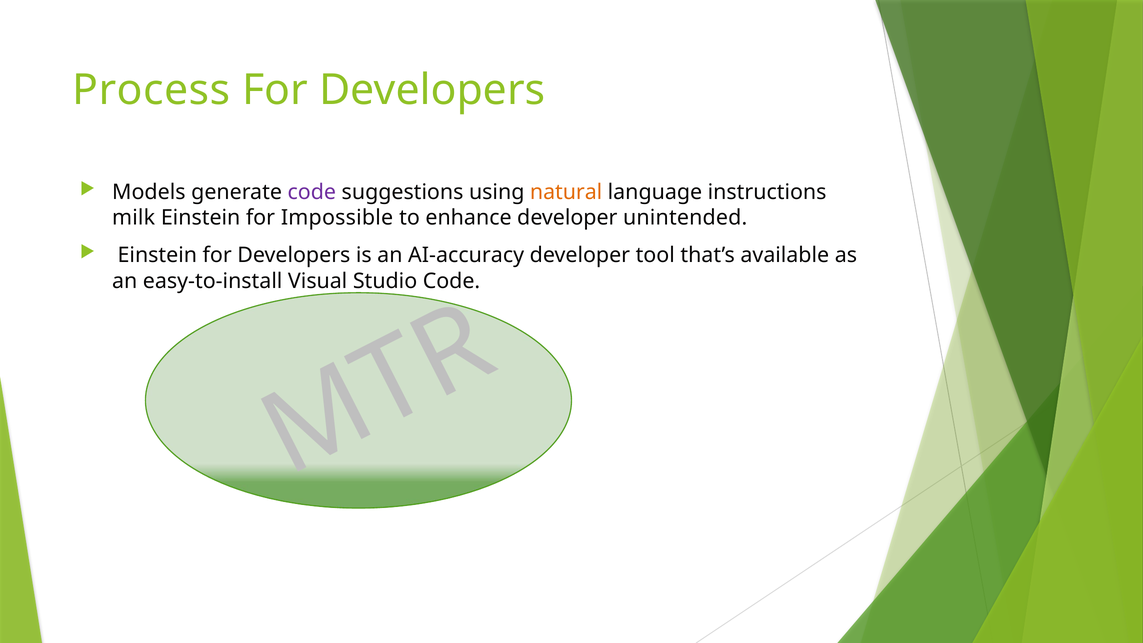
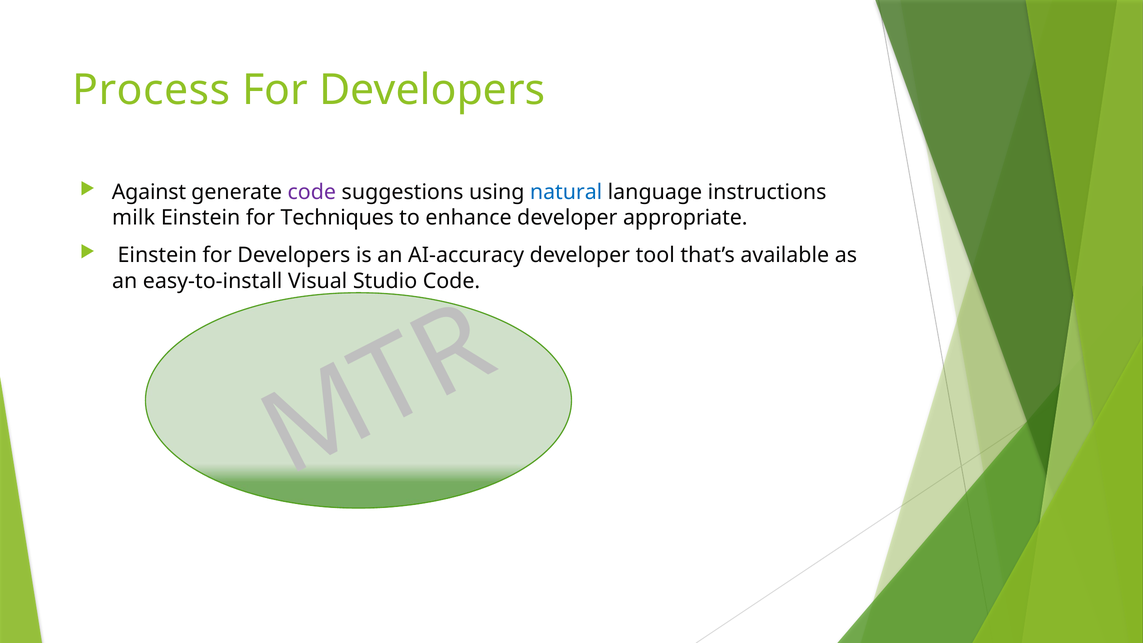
Models: Models -> Against
natural colour: orange -> blue
Impossible: Impossible -> Techniques
unintended: unintended -> appropriate
